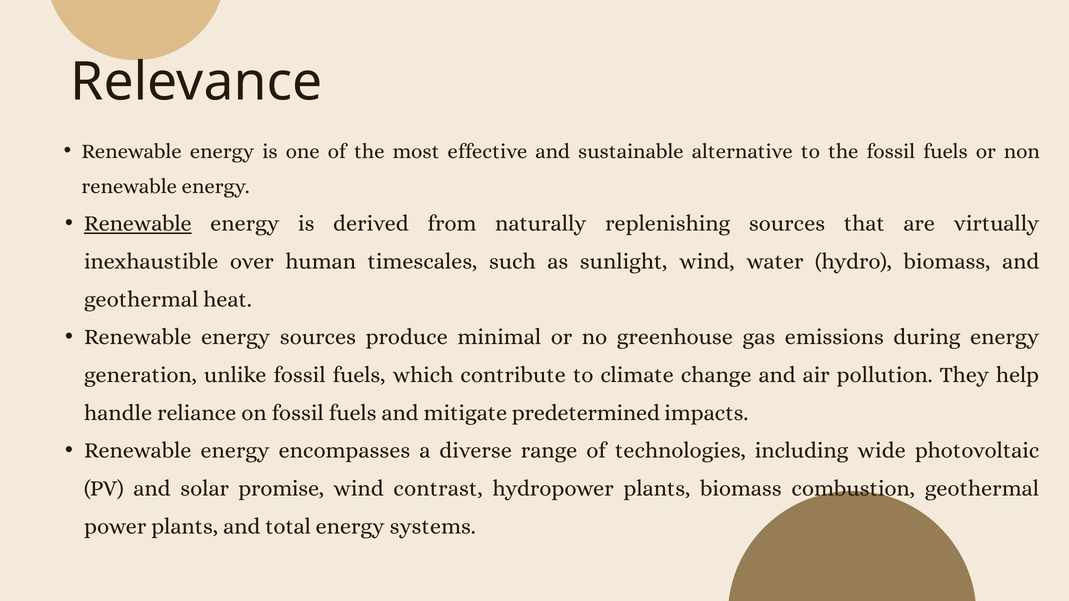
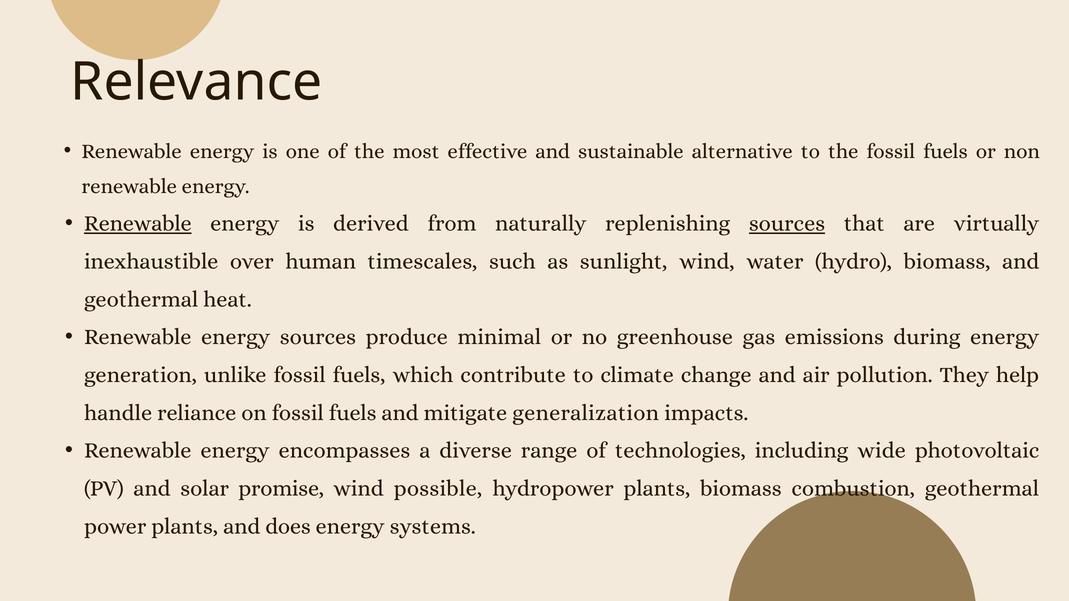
sources at (787, 224) underline: none -> present
predetermined: predetermined -> generalization
contrast: contrast -> possible
total: total -> does
